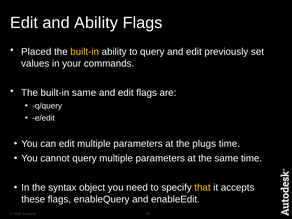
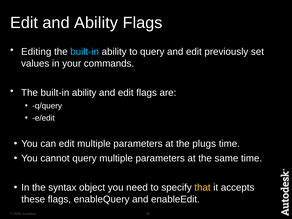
Placed: Placed -> Editing
built-in at (85, 52) colour: yellow -> light blue
same at (84, 93): same -> ability
